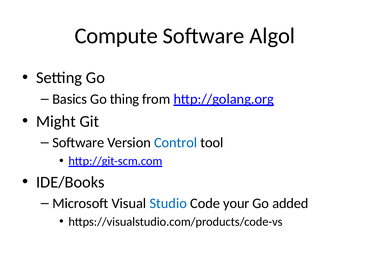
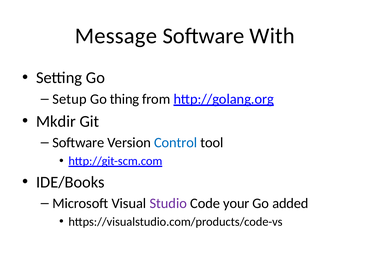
Compute: Compute -> Message
Algol: Algol -> With
Basics: Basics -> Setup
Might: Might -> Mkdir
Studio colour: blue -> purple
